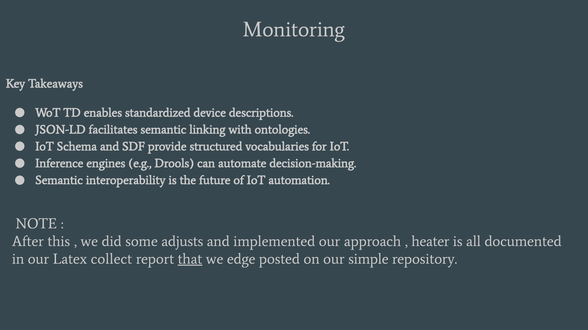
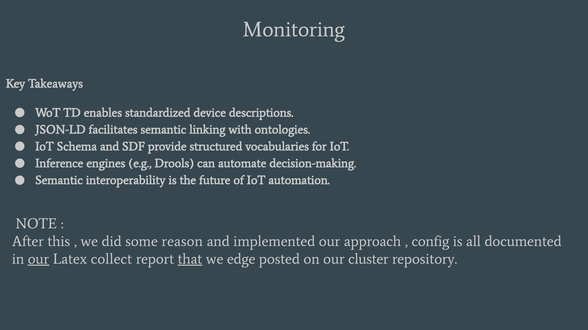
adjusts: adjusts -> reason
heater: heater -> config
our at (38, 259) underline: none -> present
simple: simple -> cluster
